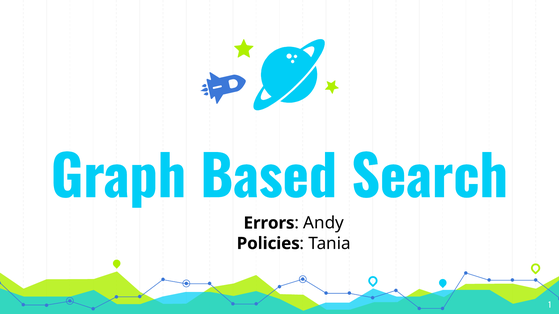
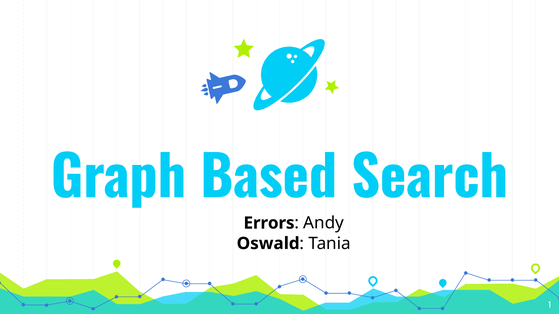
Policies: Policies -> Oswald
